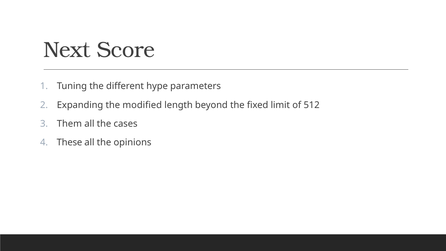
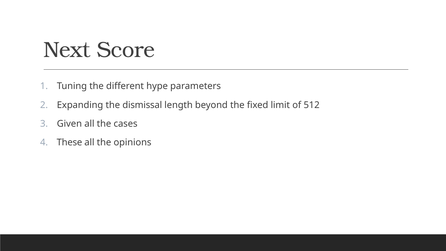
modified: modified -> dismissal
Them: Them -> Given
